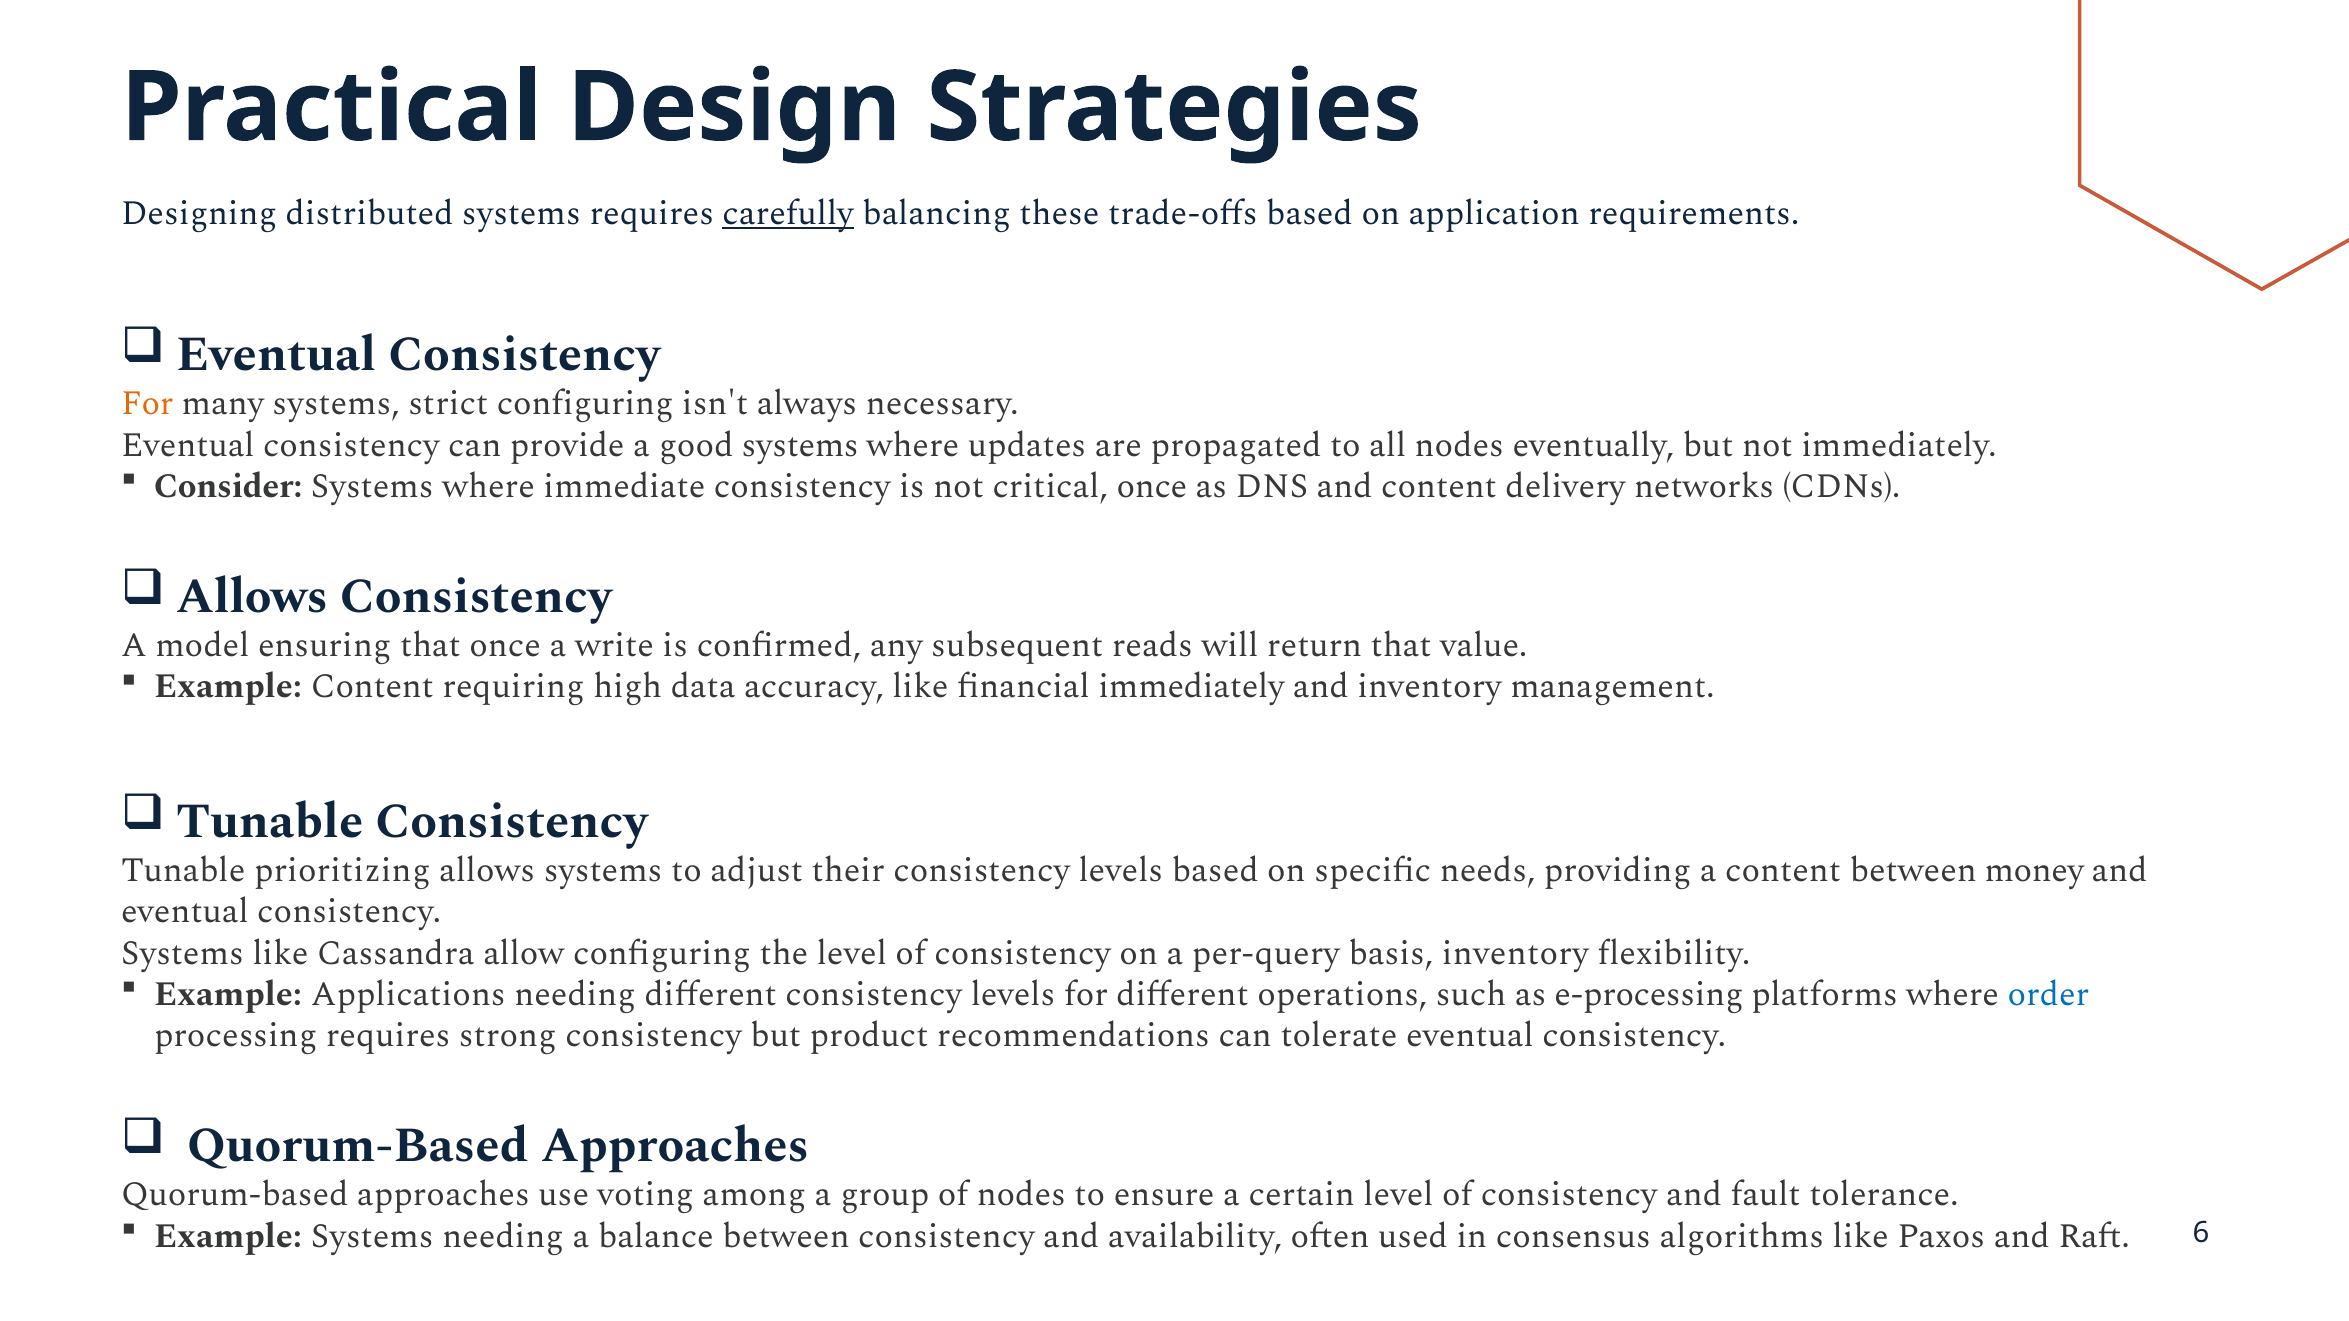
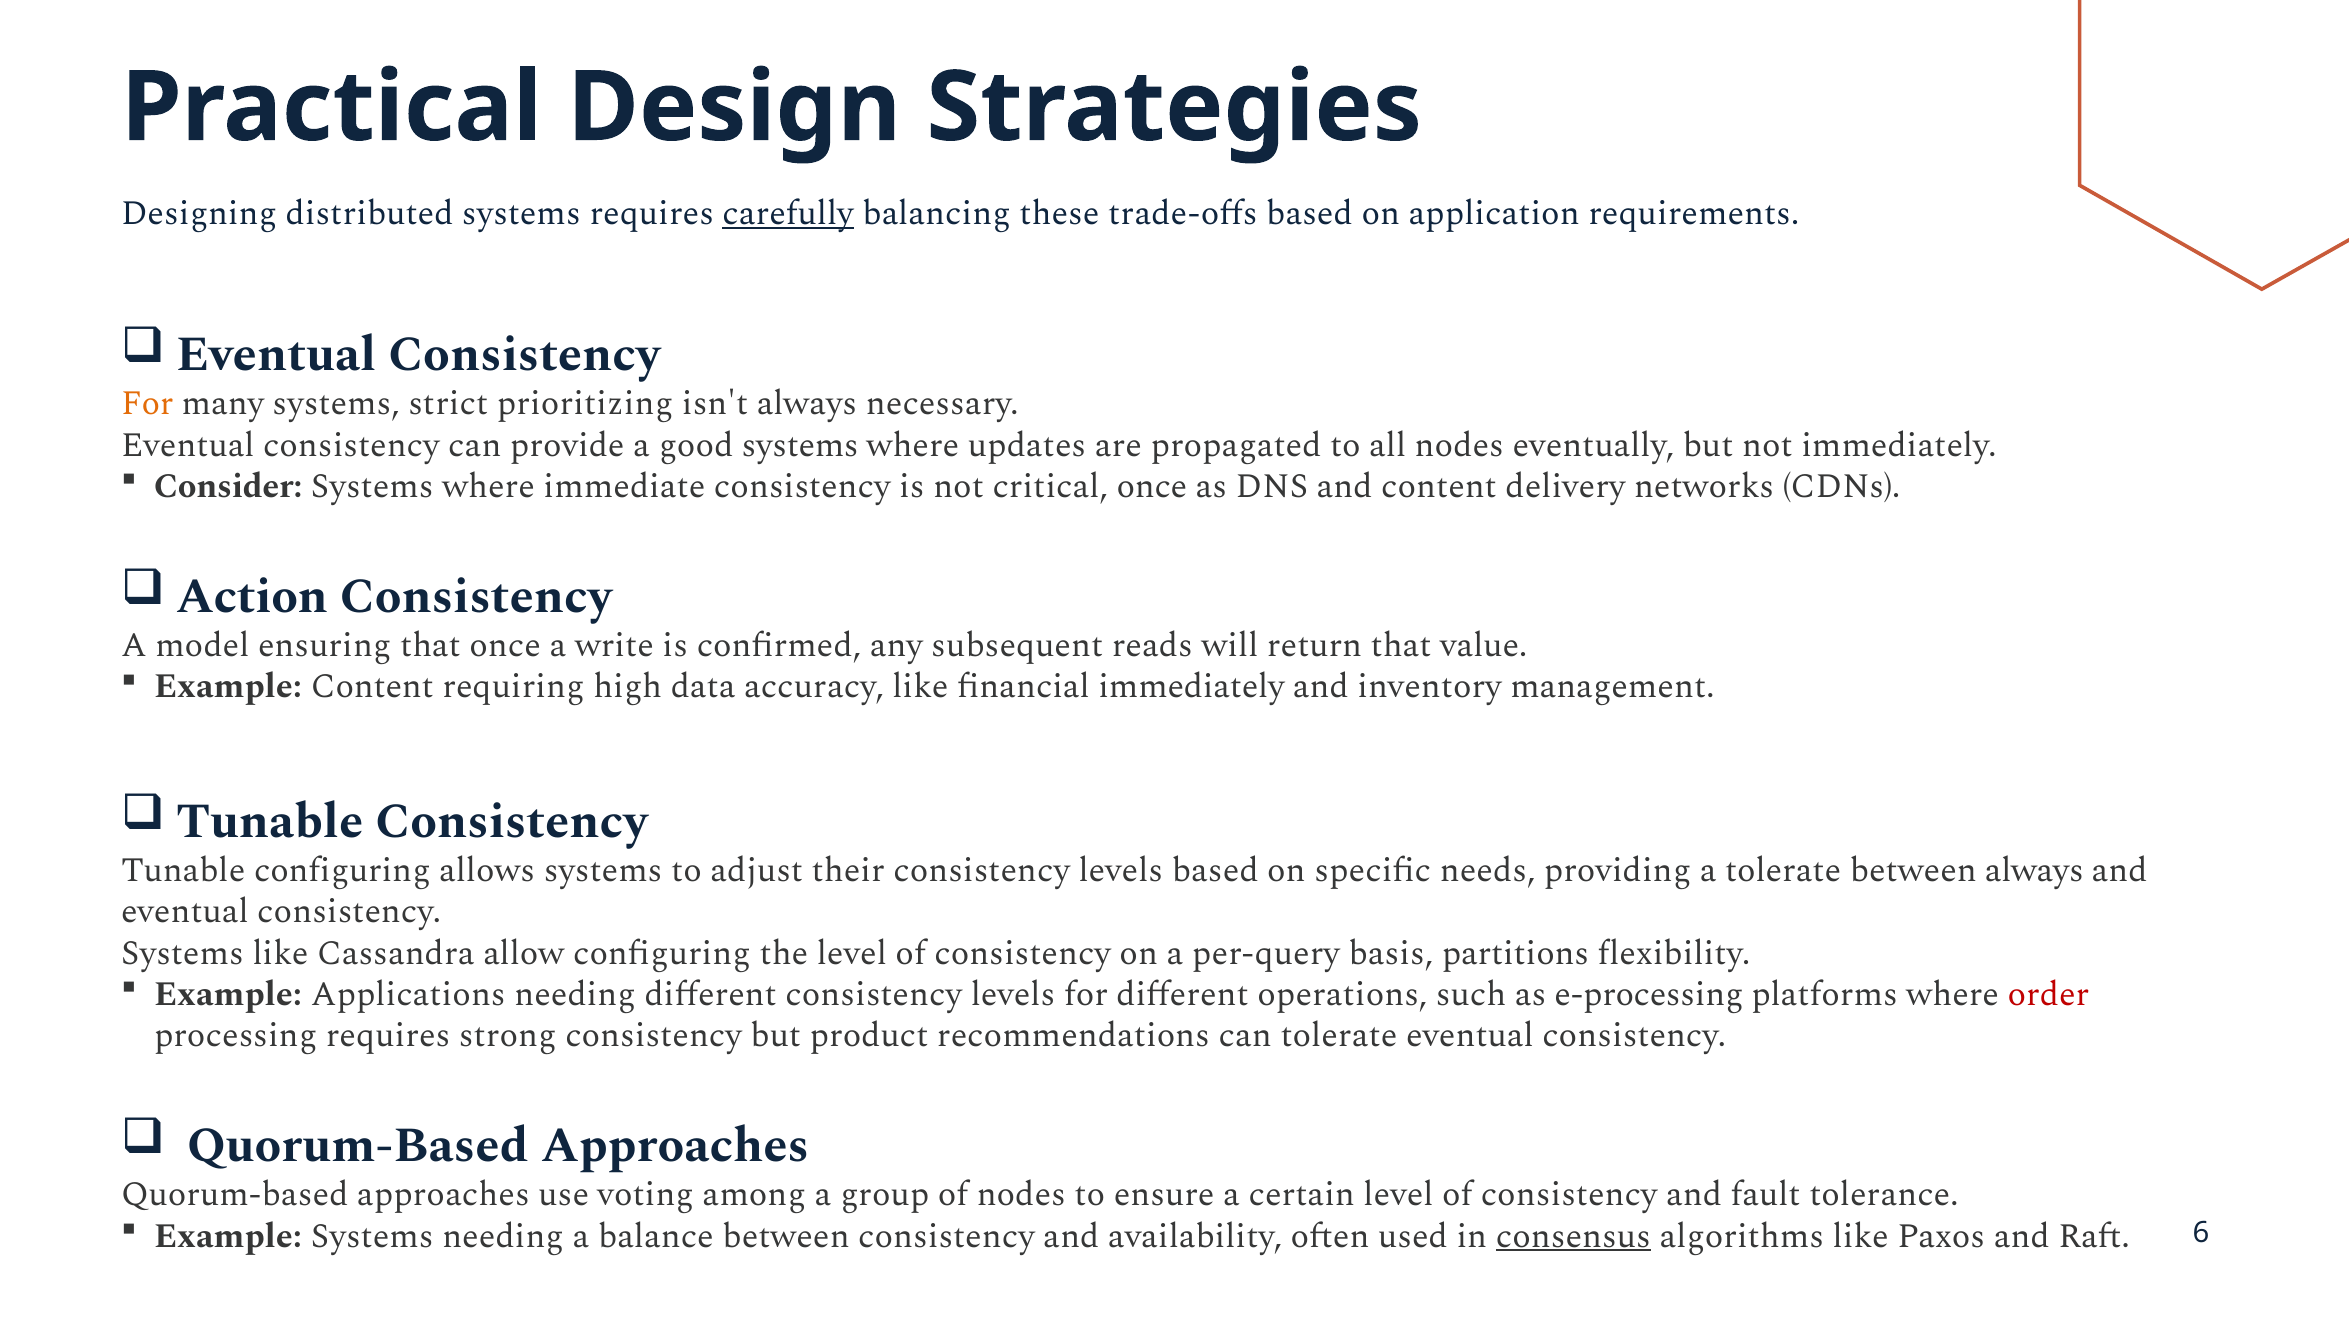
strict configuring: configuring -> prioritizing
Allows at (252, 597): Allows -> Action
Tunable prioritizing: prioritizing -> configuring
a content: content -> tolerate
between money: money -> always
basis inventory: inventory -> partitions
order colour: blue -> red
consensus underline: none -> present
